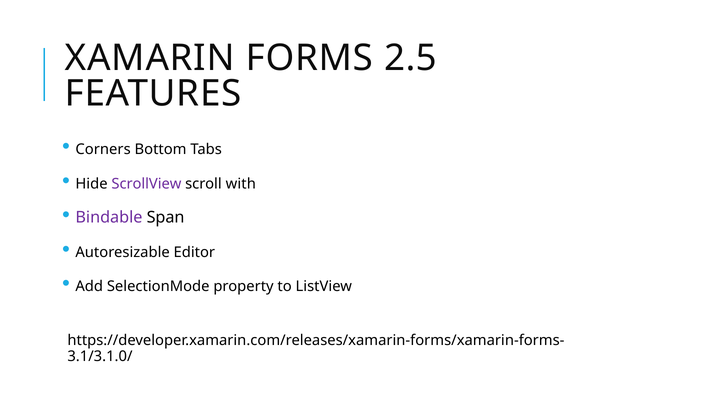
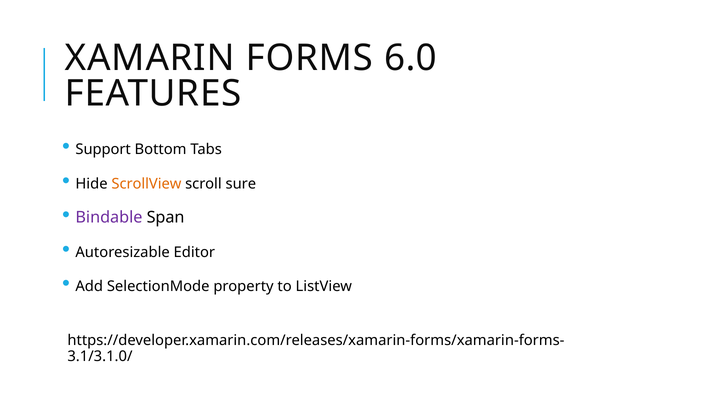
2.5: 2.5 -> 6.0
Corners: Corners -> Support
ScrollView colour: purple -> orange
with: with -> sure
